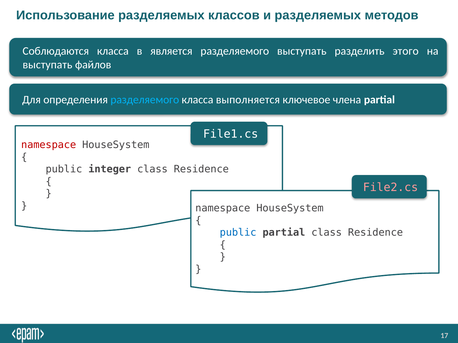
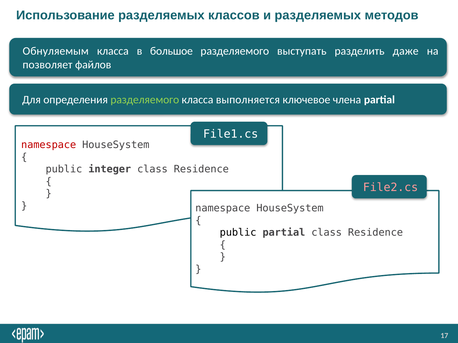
Соблюдаются: Соблюдаются -> Обнуляемым
является: является -> большое
этого: этого -> даже
выступать at (47, 65): выступать -> позволяет
разделяемого at (145, 100) colour: light blue -> light green
public at (238, 233) colour: blue -> black
